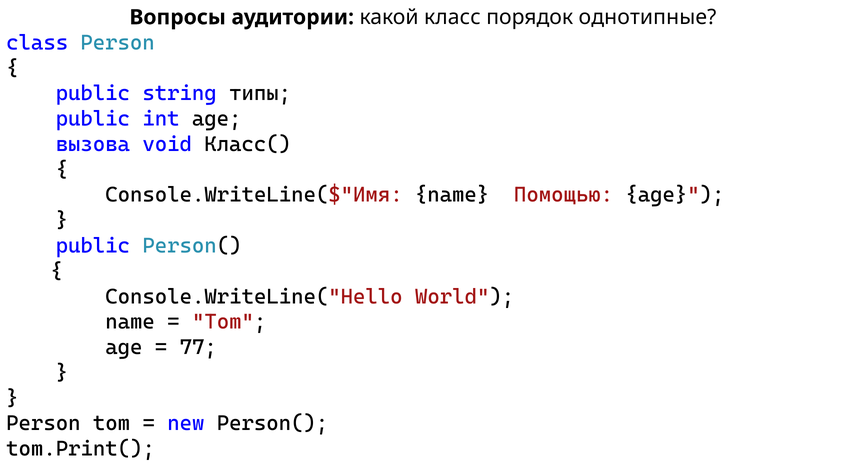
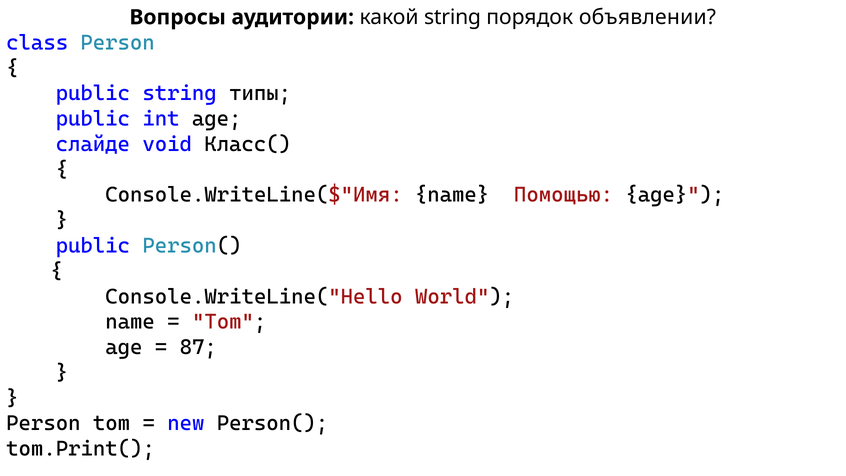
какой класс: класс -> string
однотипные: однотипные -> объявлении
вызова: вызова -> слайде
77: 77 -> 87
